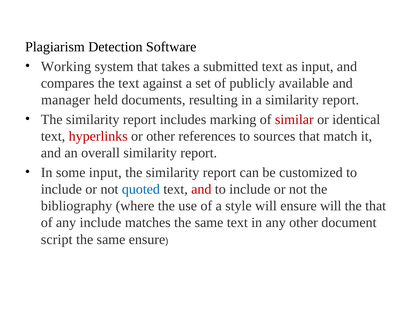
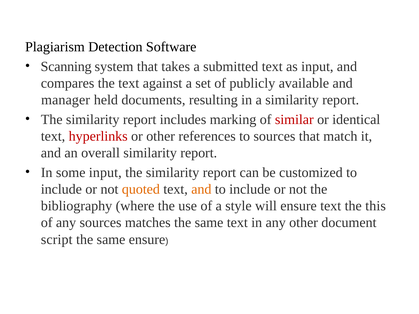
Working: Working -> Scanning
quoted colour: blue -> orange
and at (201, 189) colour: red -> orange
ensure will: will -> text
the that: that -> this
any include: include -> sources
